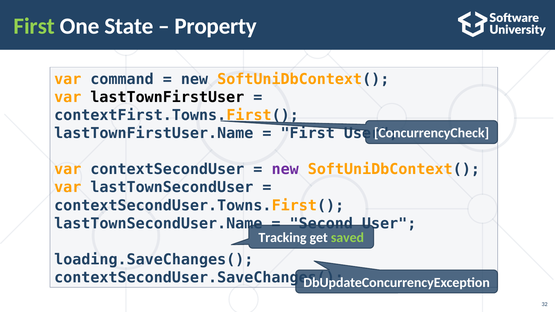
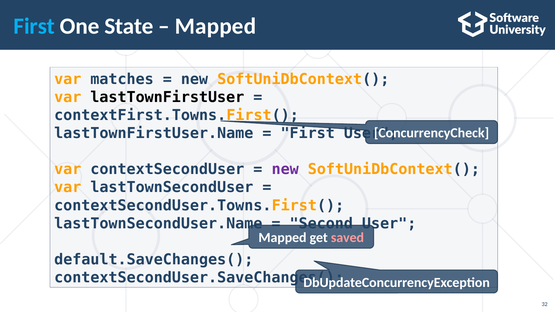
First at (34, 26) colour: light green -> light blue
Property at (216, 26): Property -> Mapped
command: command -> matches
Tracking at (283, 238): Tracking -> Mapped
saved colour: light green -> pink
loading.SaveChanges(: loading.SaveChanges( -> default.SaveChanges(
